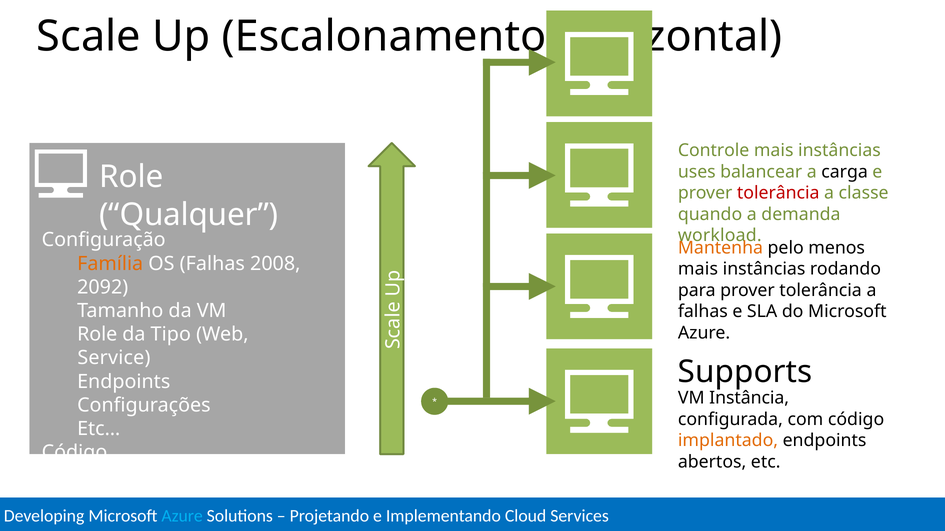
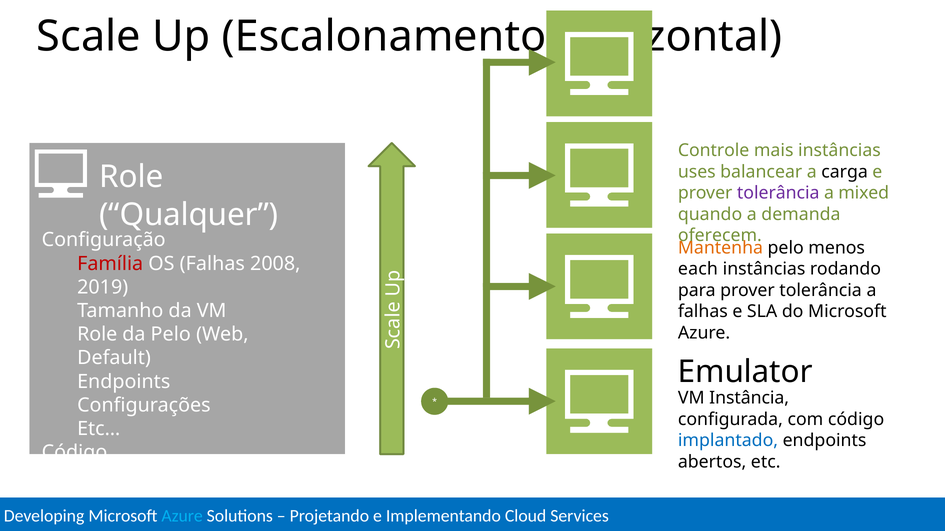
tolerância at (778, 193) colour: red -> purple
classe: classe -> mixed
workload: workload -> oferecem
Família colour: orange -> red
mais at (698, 269): mais -> each
2092: 2092 -> 2019
da Tipo: Tipo -> Pelo
Service: Service -> Default
Supports: Supports -> Emulator
implantado colour: orange -> blue
